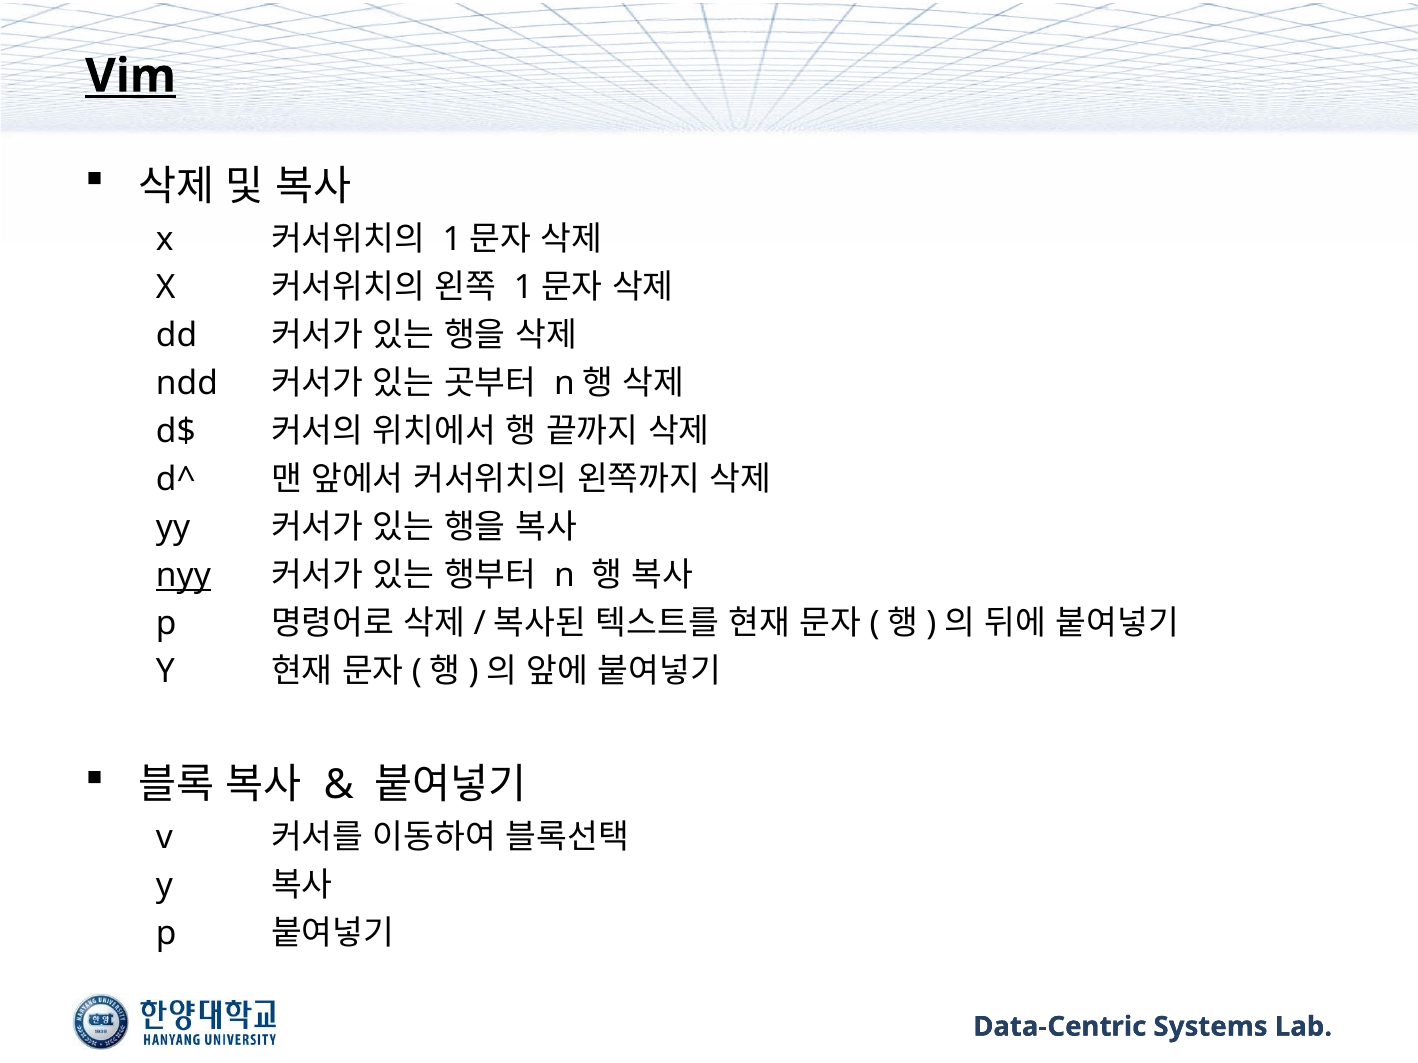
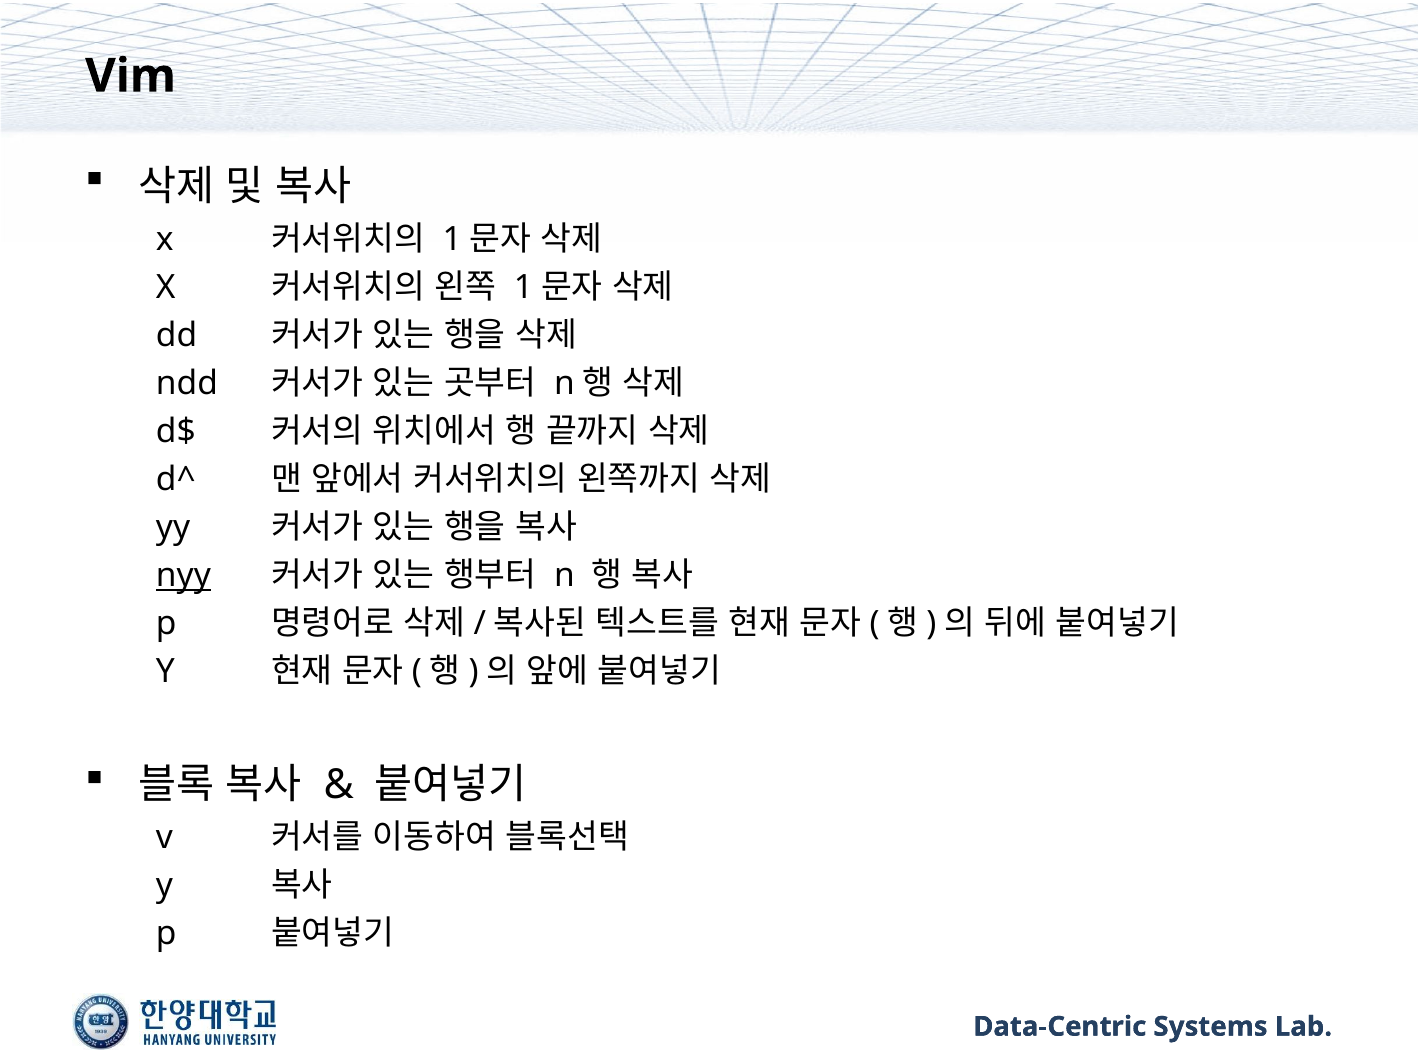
Vim underline: present -> none
